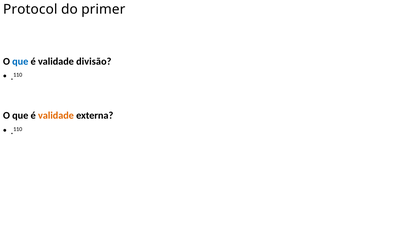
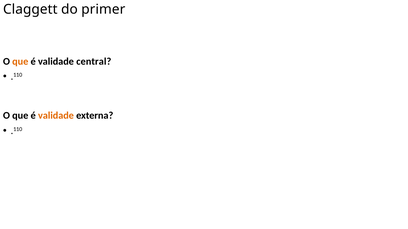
Protocol: Protocol -> Claggett
que at (20, 61) colour: blue -> orange
divisão: divisão -> central
